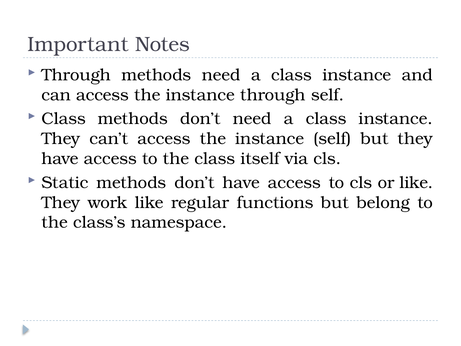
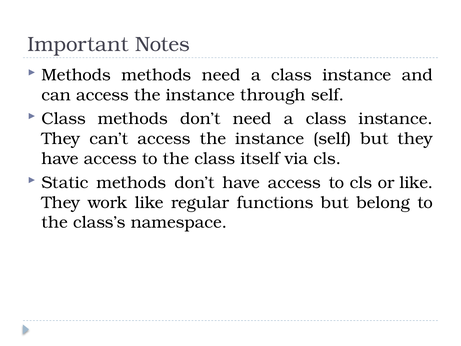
Through at (76, 75): Through -> Methods
